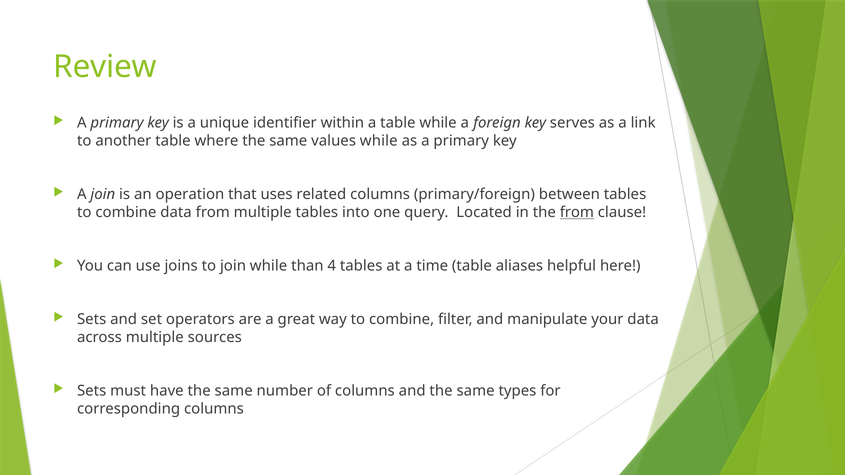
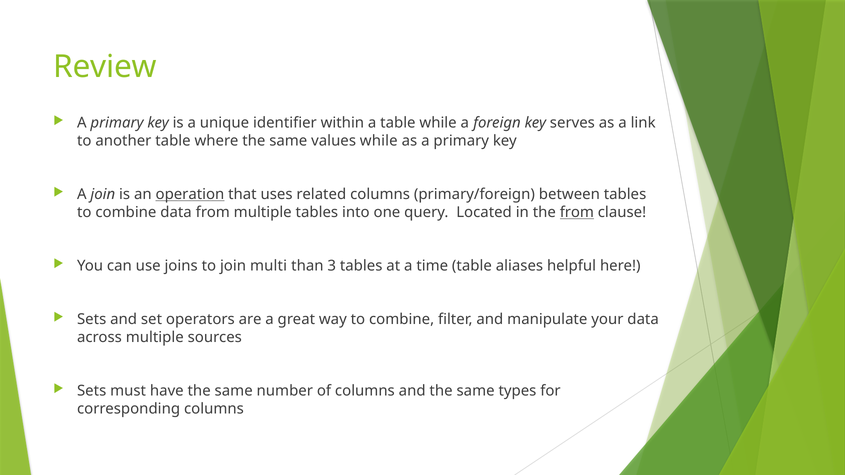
operation underline: none -> present
join while: while -> multi
4: 4 -> 3
